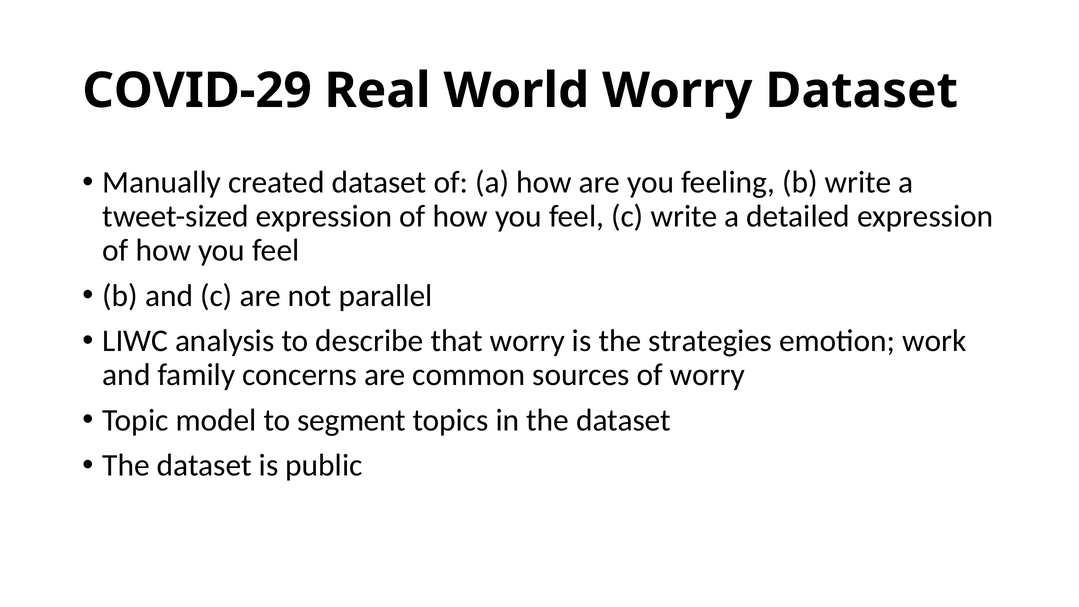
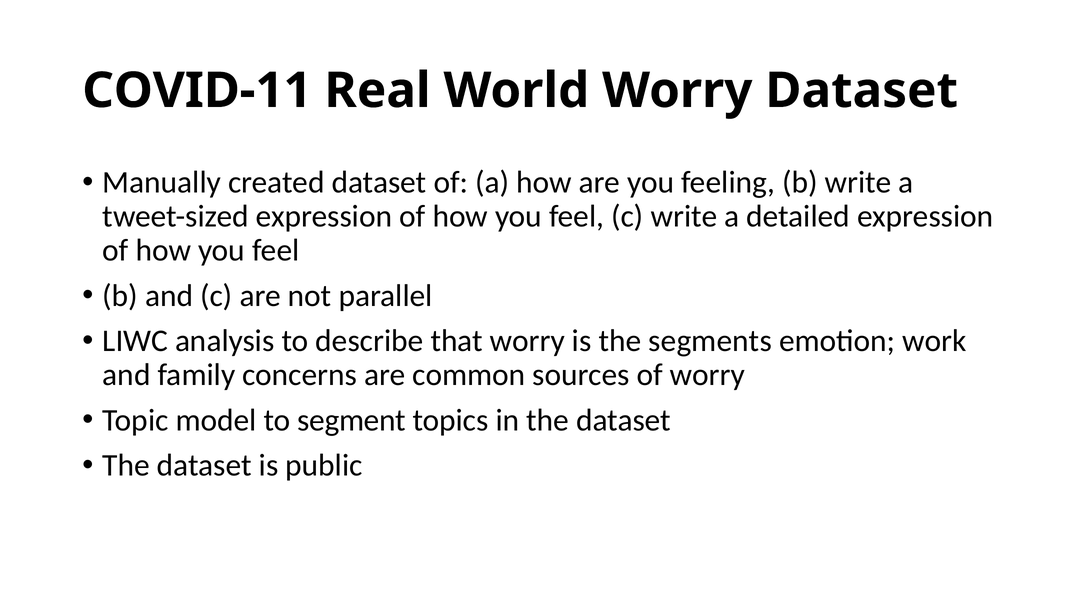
COVID-29: COVID-29 -> COVID-11
strategies: strategies -> segments
